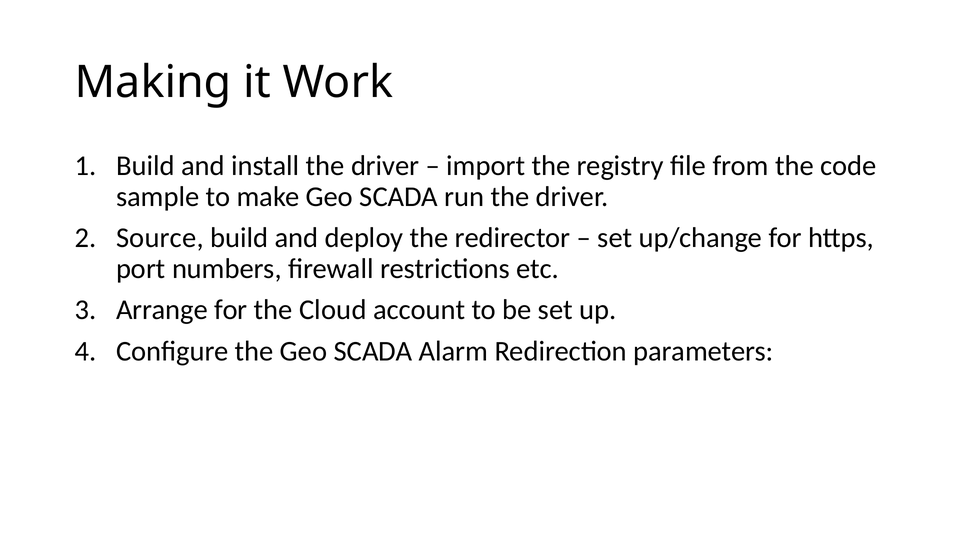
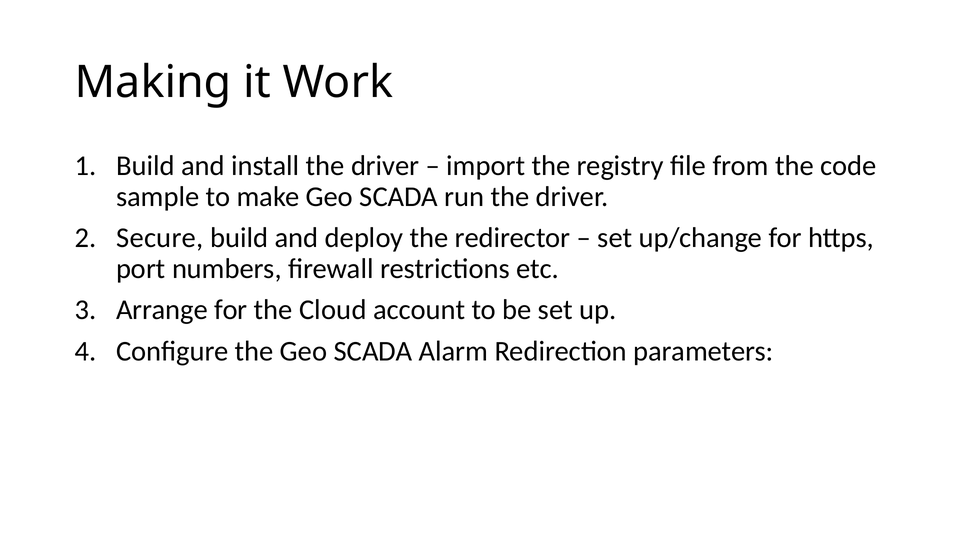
Source: Source -> Secure
